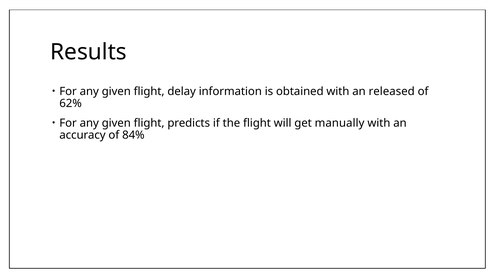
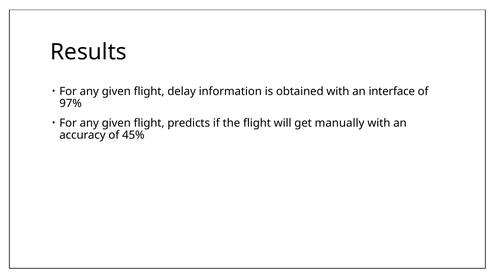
released: released -> interface
62%: 62% -> 97%
84%: 84% -> 45%
